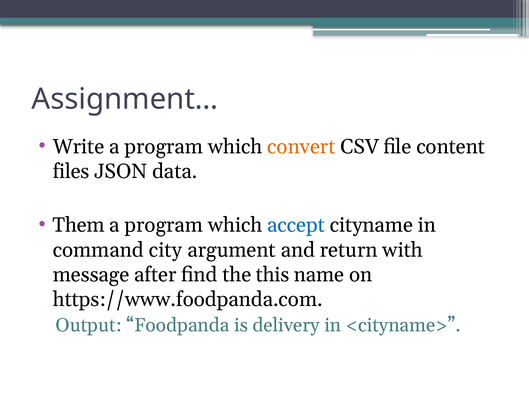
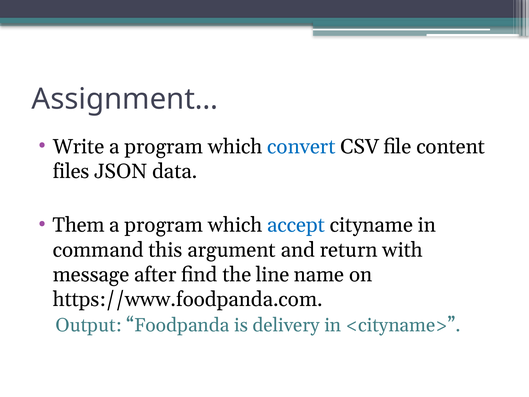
convert colour: orange -> blue
city: city -> this
this: this -> line
